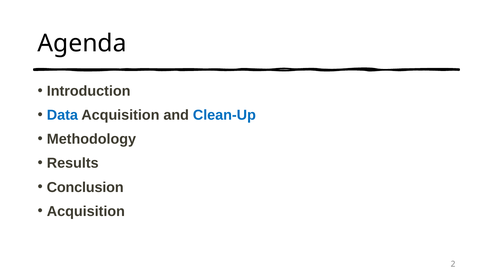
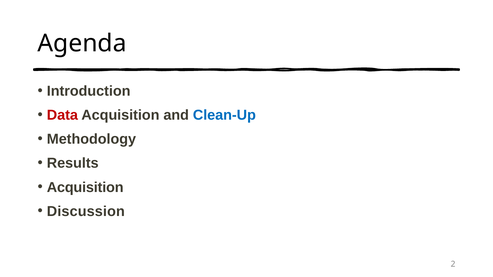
Data colour: blue -> red
Conclusion at (85, 187): Conclusion -> Acquisition
Acquisition at (86, 212): Acquisition -> Discussion
